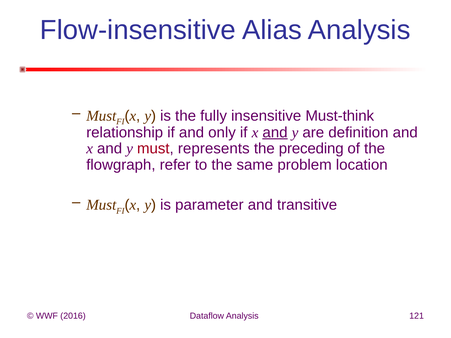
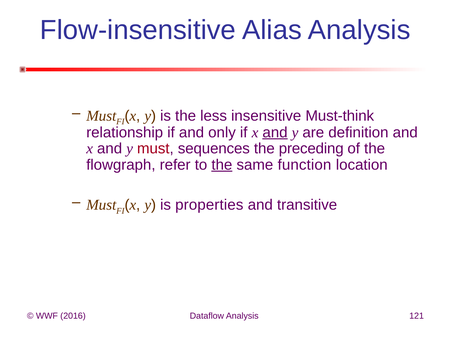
fully: fully -> less
represents: represents -> sequences
the at (222, 165) underline: none -> present
problem: problem -> function
parameter: parameter -> properties
